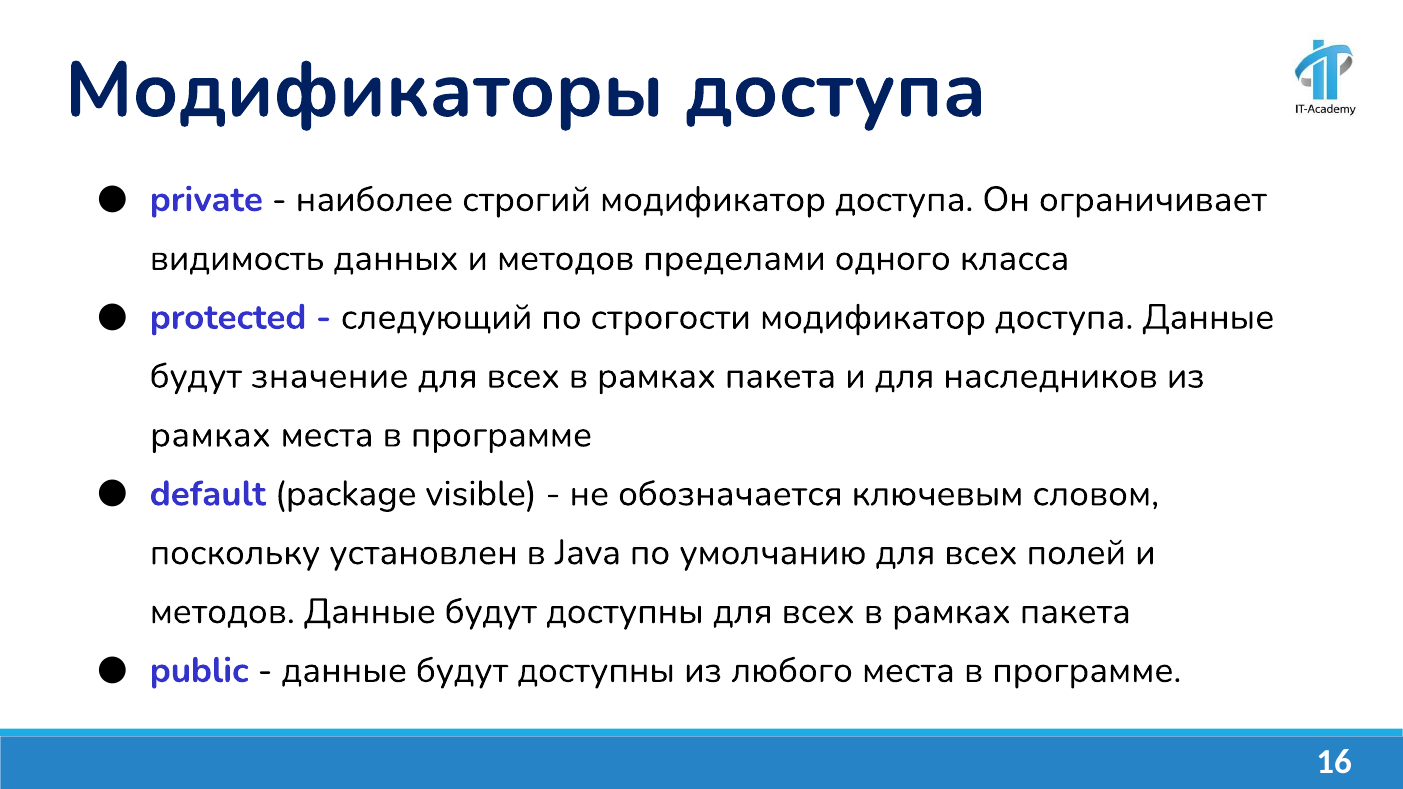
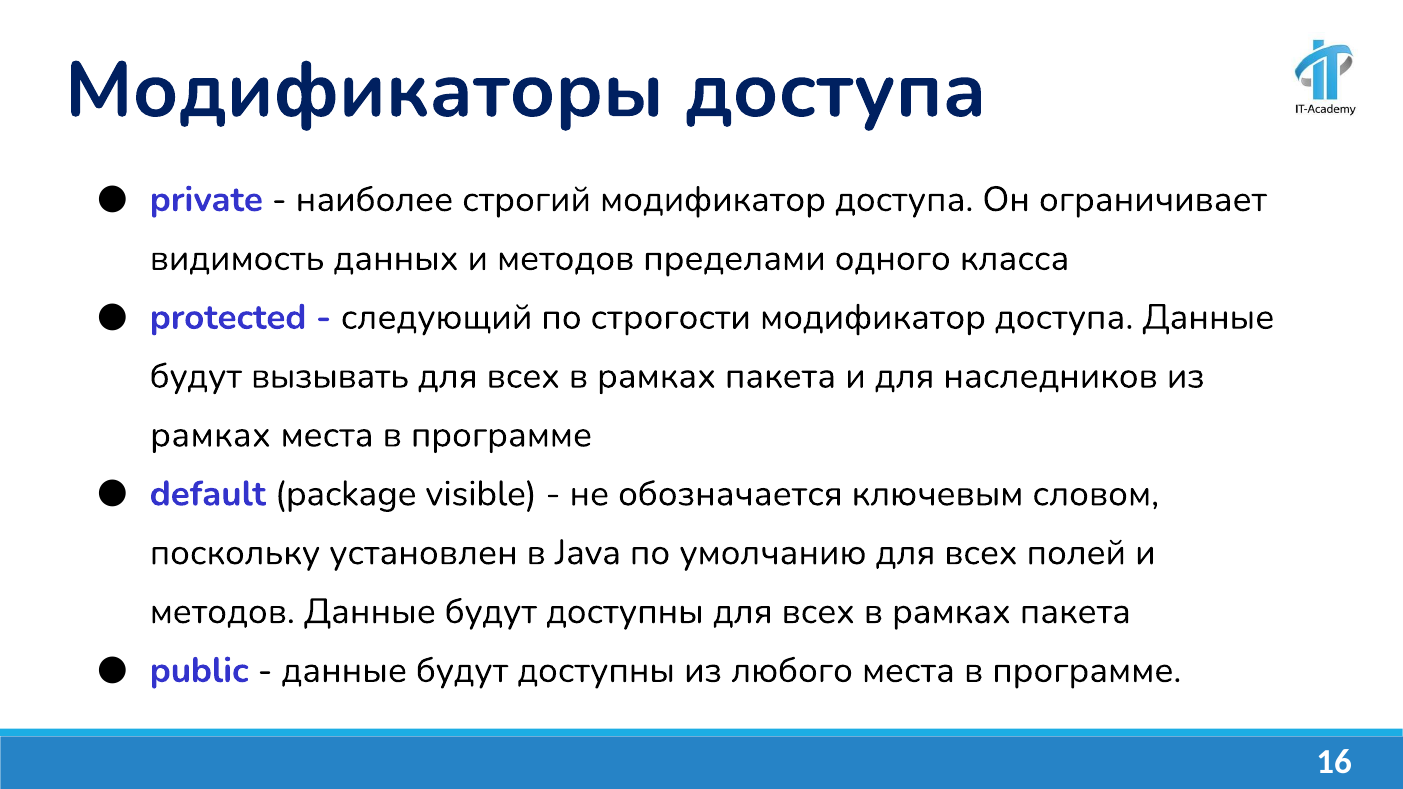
значение: значение -> вызывать
